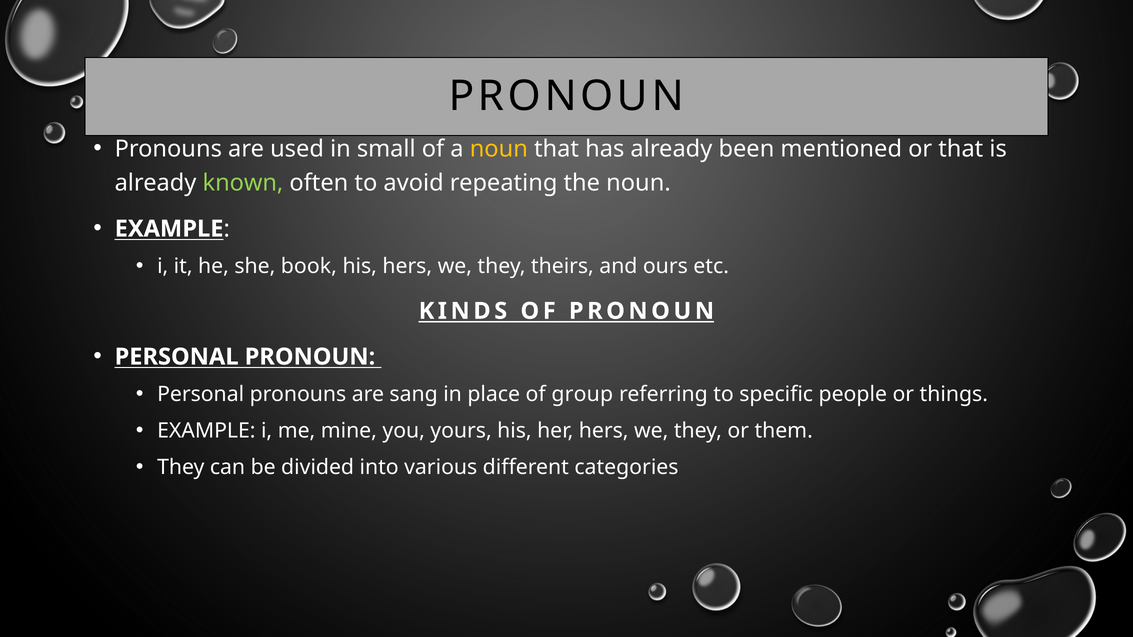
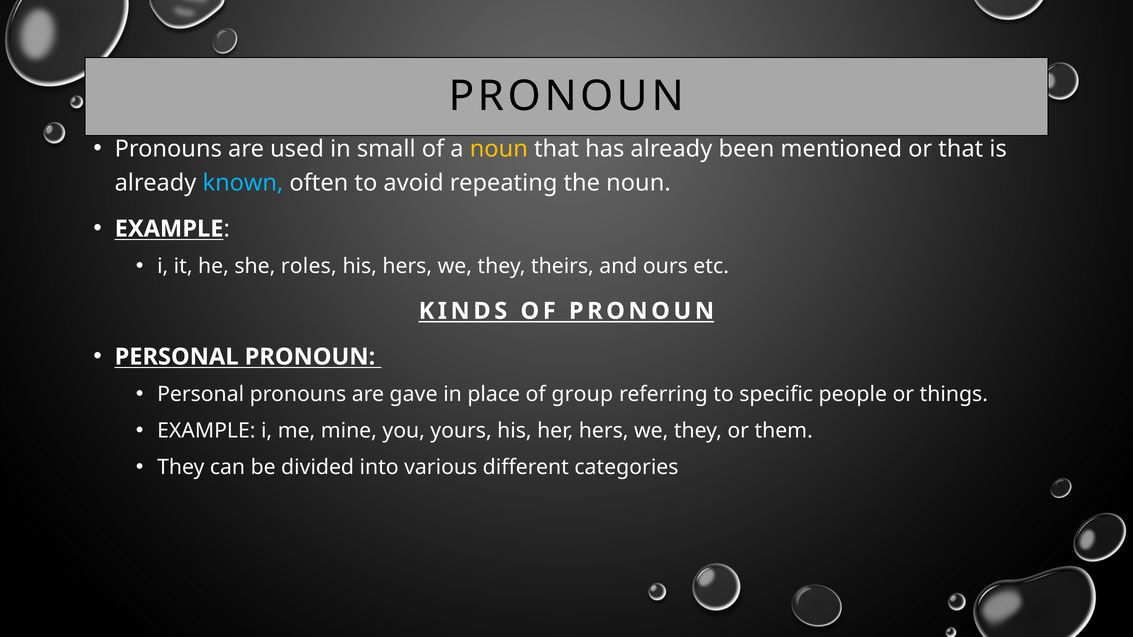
known colour: light green -> light blue
book: book -> roles
sang: sang -> gave
